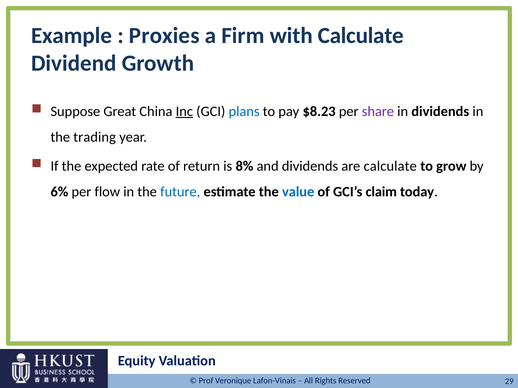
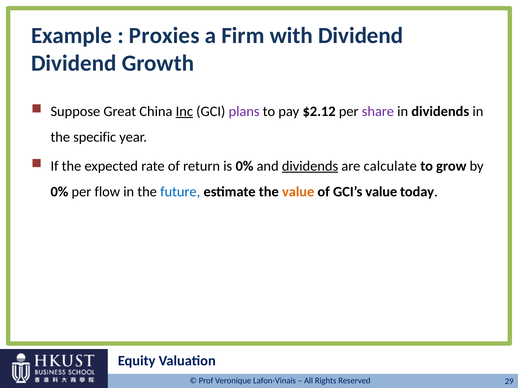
with Calculate: Calculate -> Dividend
plans colour: blue -> purple
$8.23: $8.23 -> $2.12
trading: trading -> specific
is 8%: 8% -> 0%
dividends at (310, 166) underline: none -> present
6% at (59, 192): 6% -> 0%
value at (298, 192) colour: blue -> orange
GCI’s claim: claim -> value
